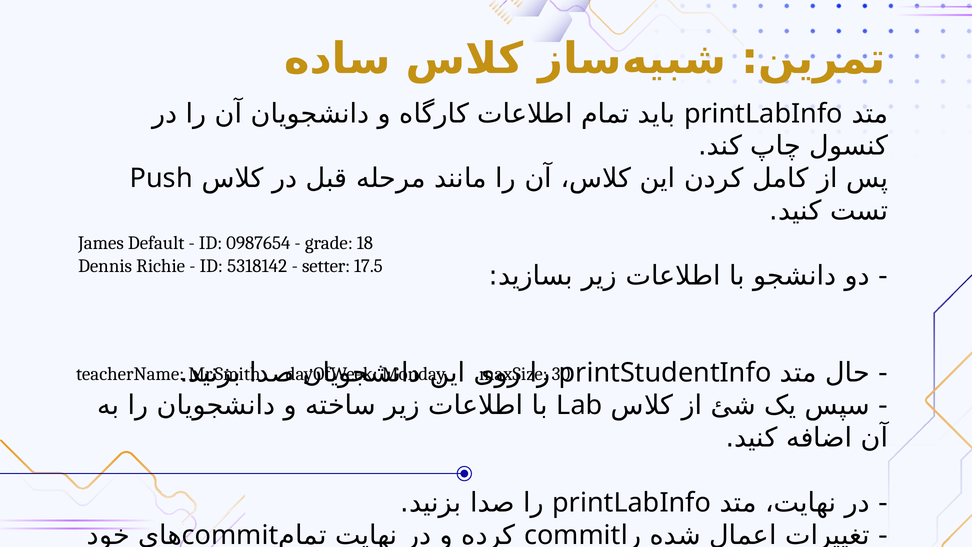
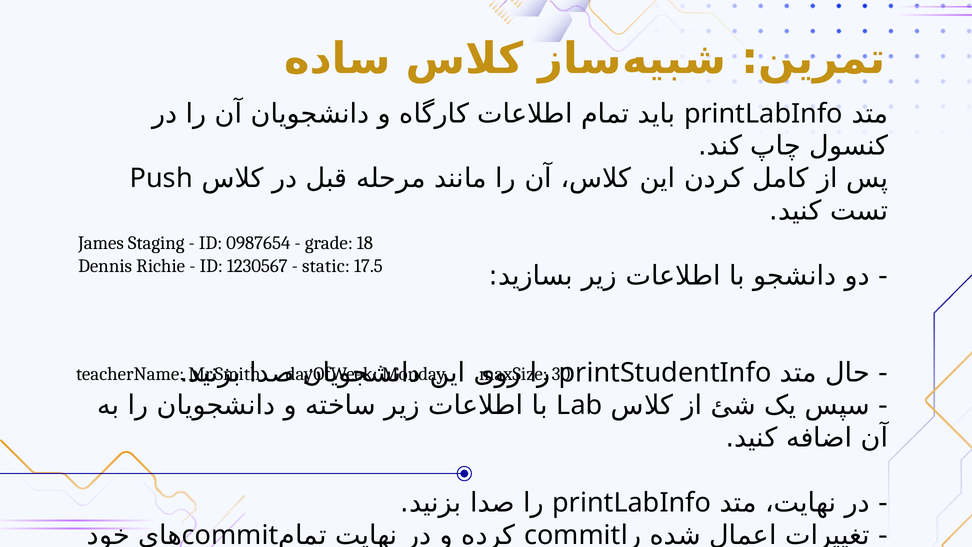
Default: Default -> Staging
5318142: 5318142 -> 1230567
setter: setter -> static
